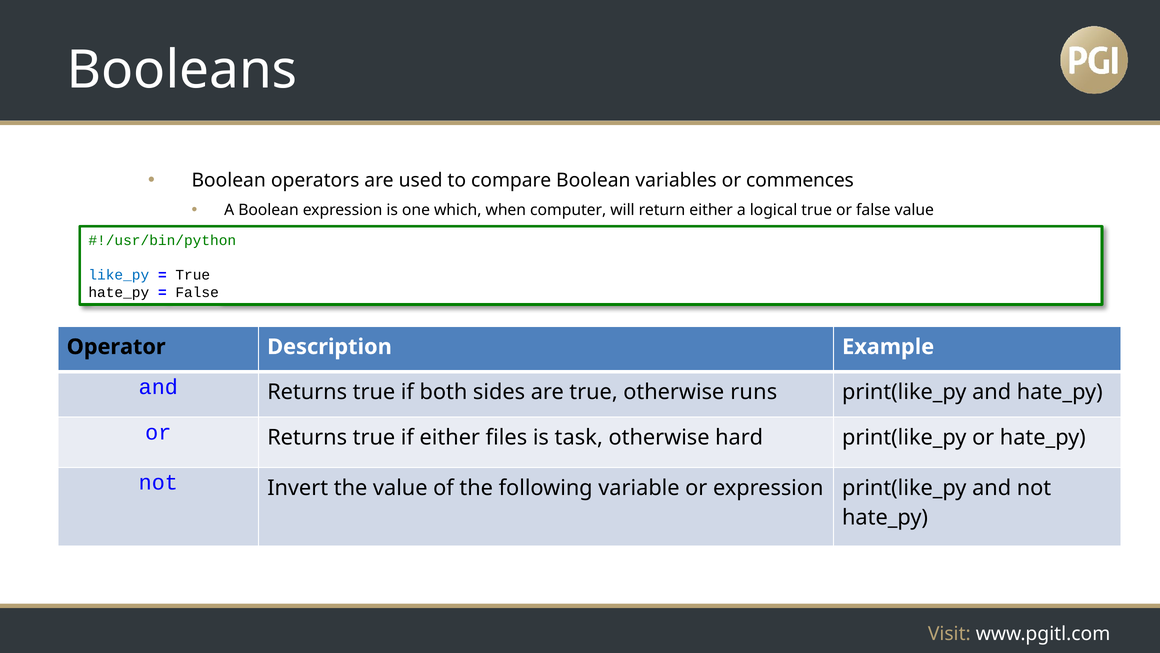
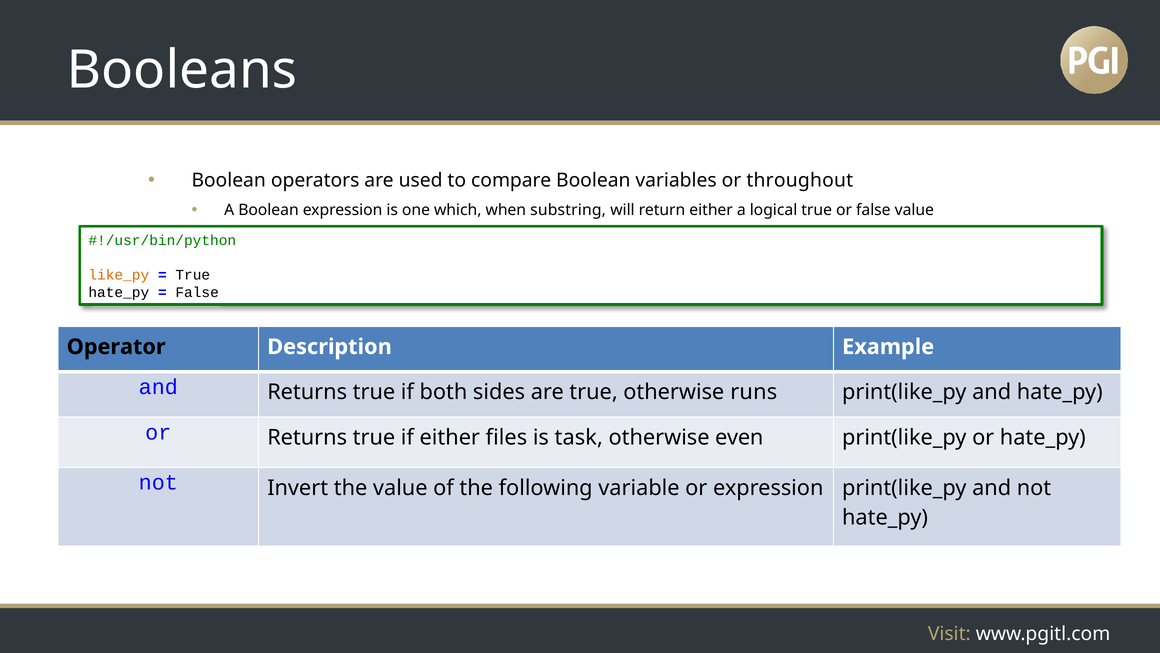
commences: commences -> throughout
computer: computer -> substring
like_py colour: blue -> orange
hard: hard -> even
